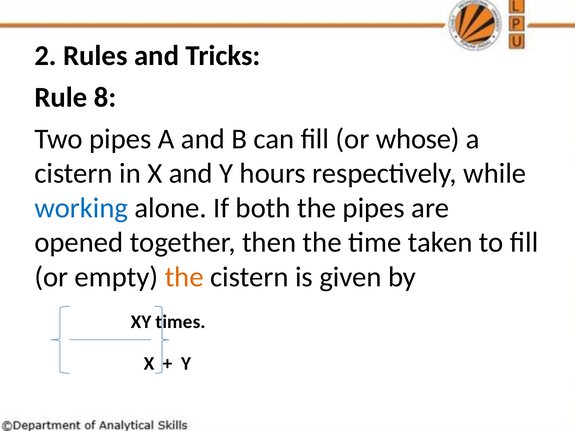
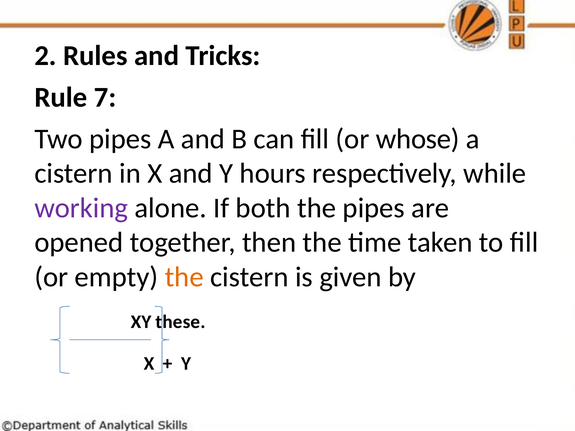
8: 8 -> 7
working colour: blue -> purple
times: times -> these
